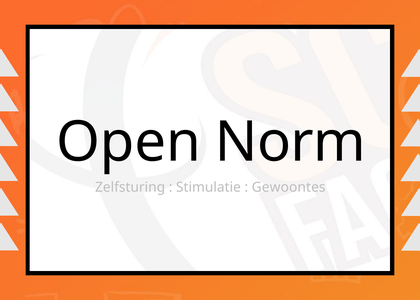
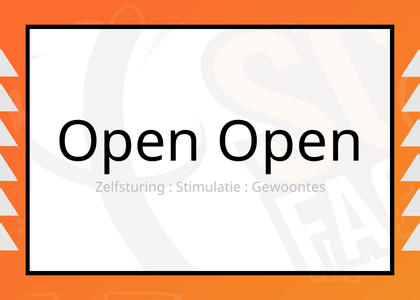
Open Norm: Norm -> Open
